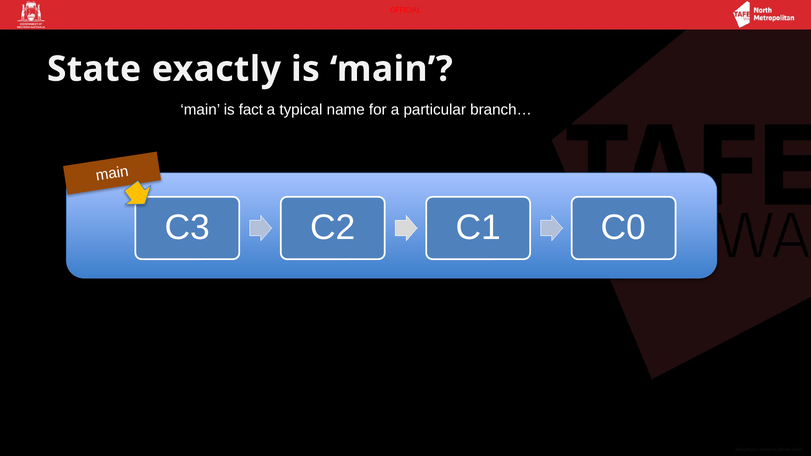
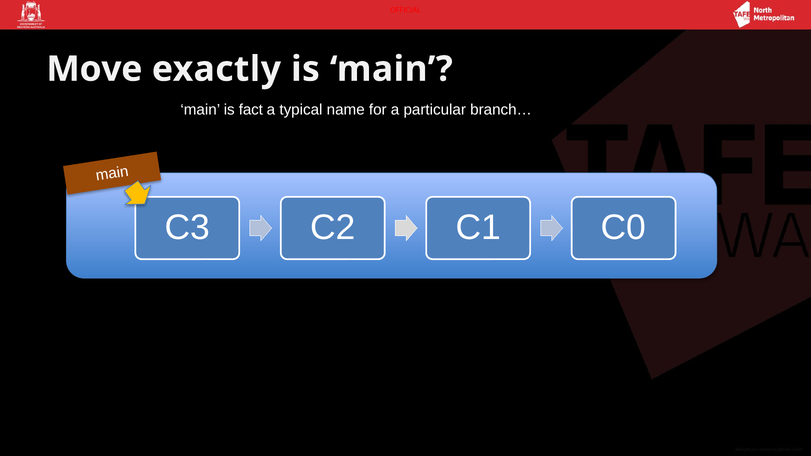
State: State -> Move
